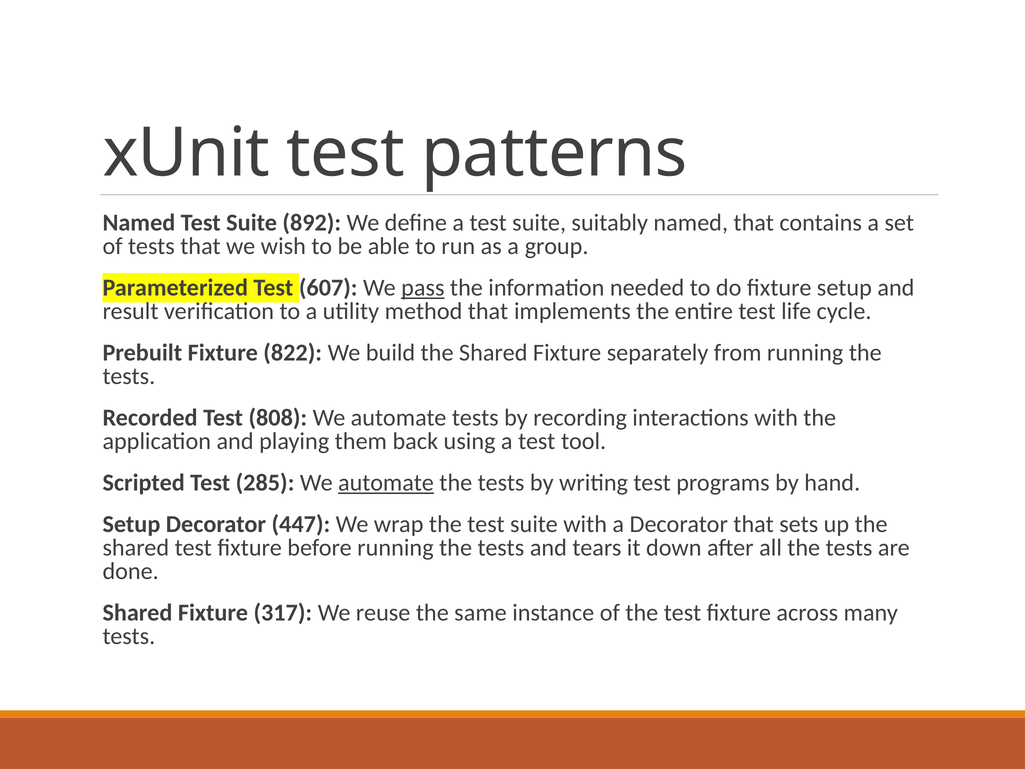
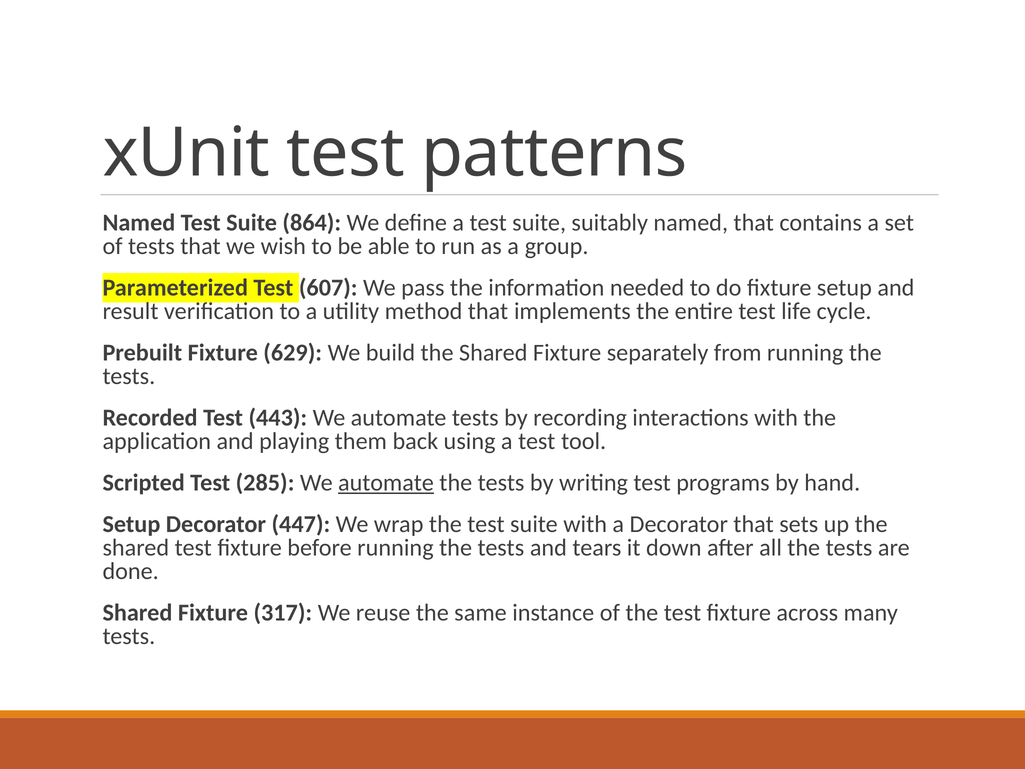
892: 892 -> 864
pass underline: present -> none
822: 822 -> 629
808: 808 -> 443
